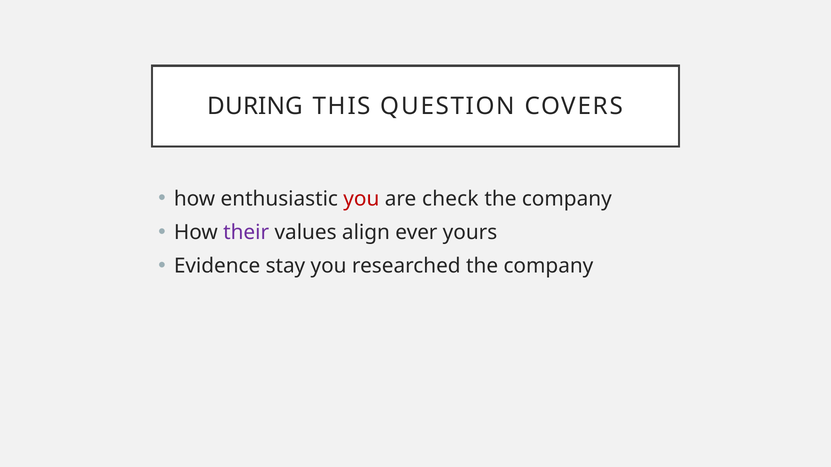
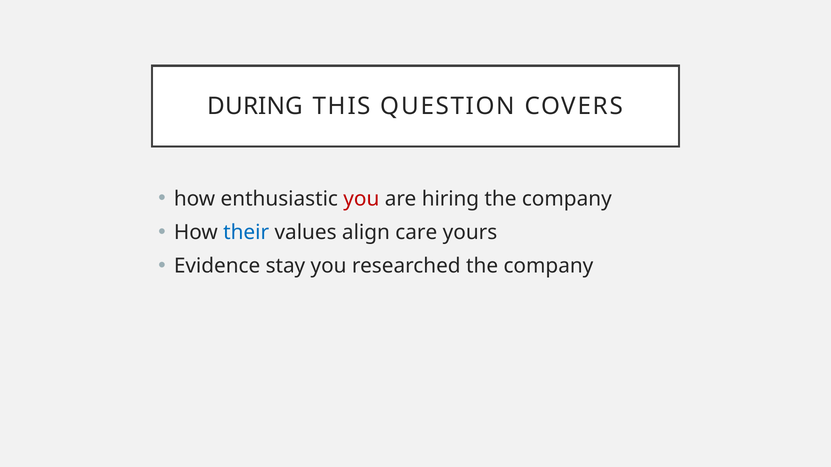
check: check -> hiring
their colour: purple -> blue
ever: ever -> care
